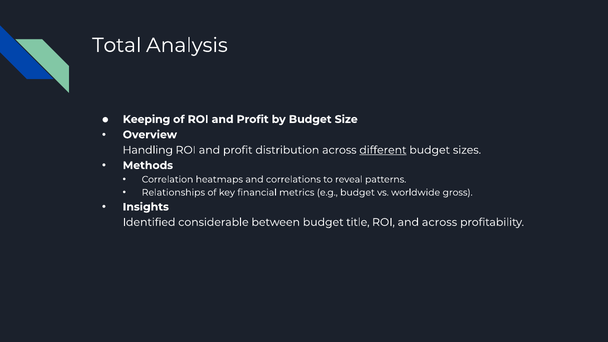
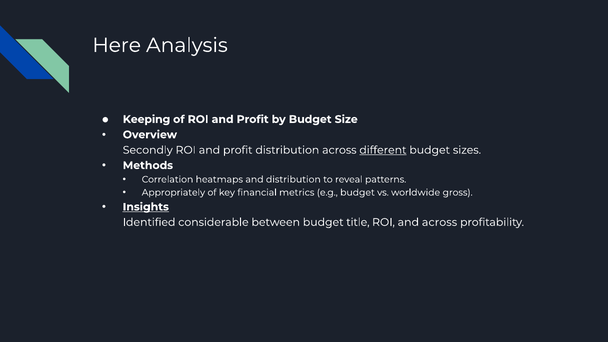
Total: Total -> Here
Handling: Handling -> Secondly
and correlations: correlations -> distribution
Relationships: Relationships -> Appropriately
Insights underline: none -> present
